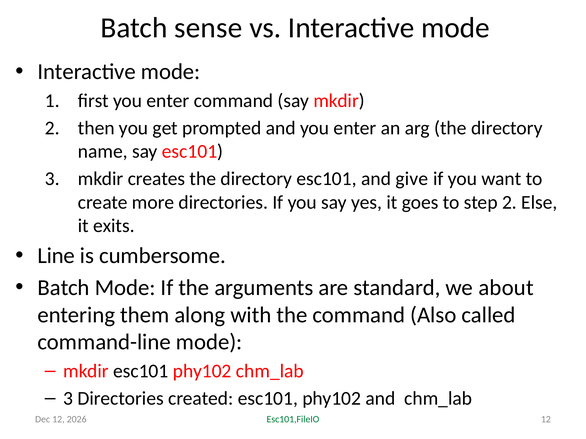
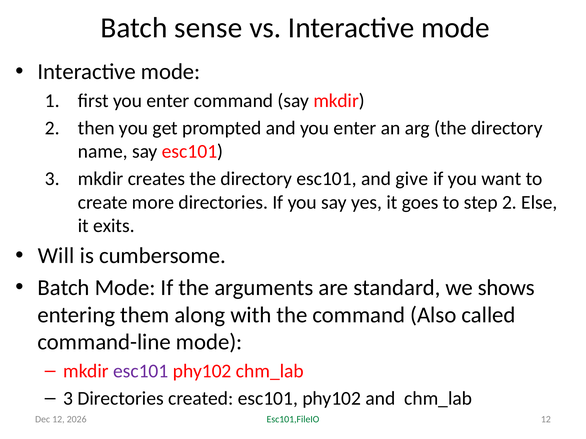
Line: Line -> Will
about: about -> shows
esc101 at (141, 372) colour: black -> purple
